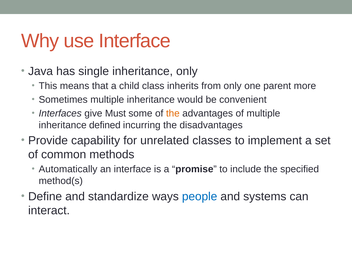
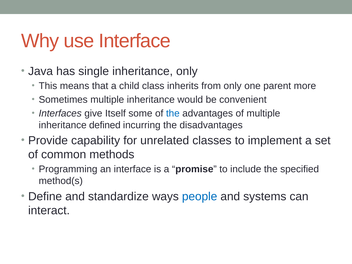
Must: Must -> Itself
the at (173, 113) colour: orange -> blue
Automatically: Automatically -> Programming
